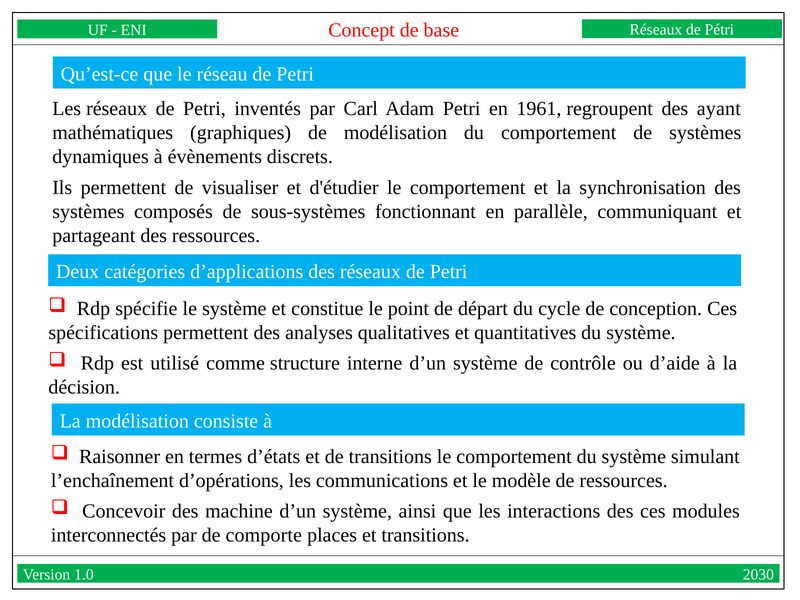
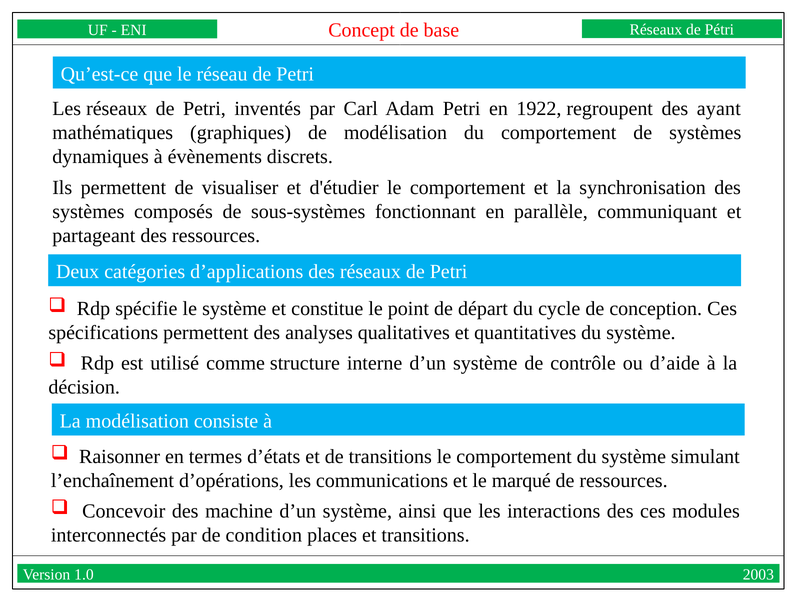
1961: 1961 -> 1922
modèle: modèle -> marqué
comporte: comporte -> condition
2030: 2030 -> 2003
